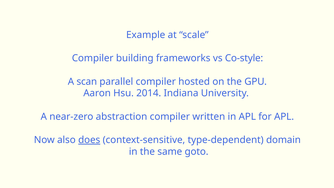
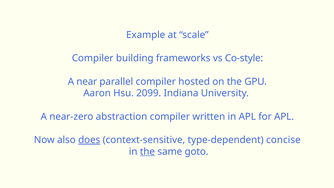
scan: scan -> near
2014: 2014 -> 2099
domain: domain -> concise
the at (147, 152) underline: none -> present
